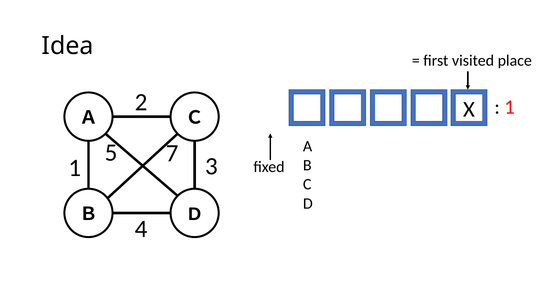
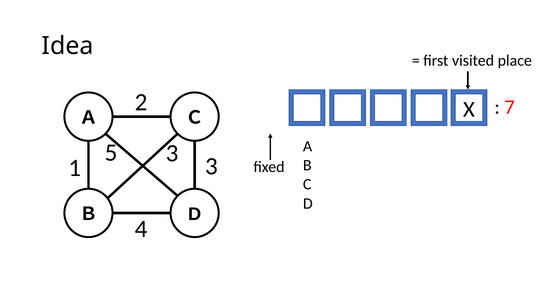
1 at (510, 107): 1 -> 7
5 7: 7 -> 3
